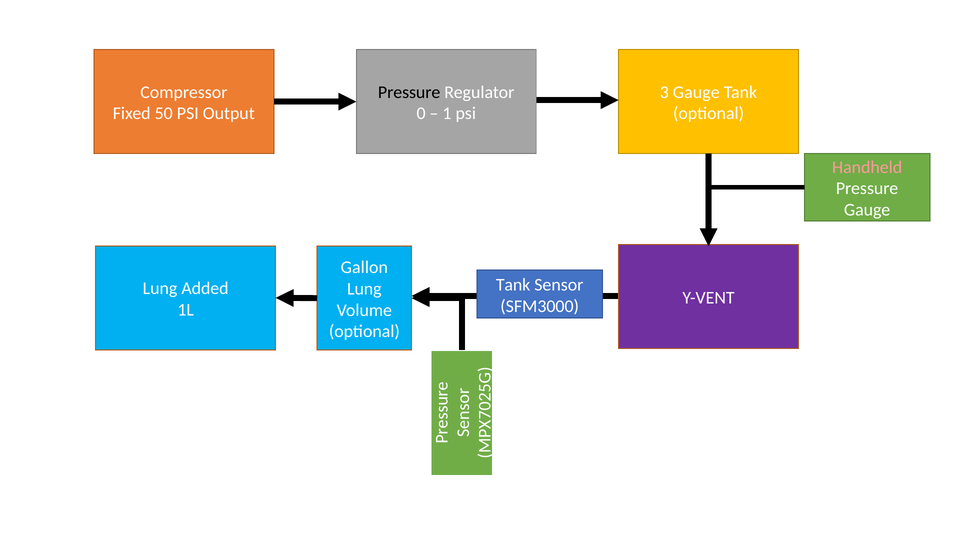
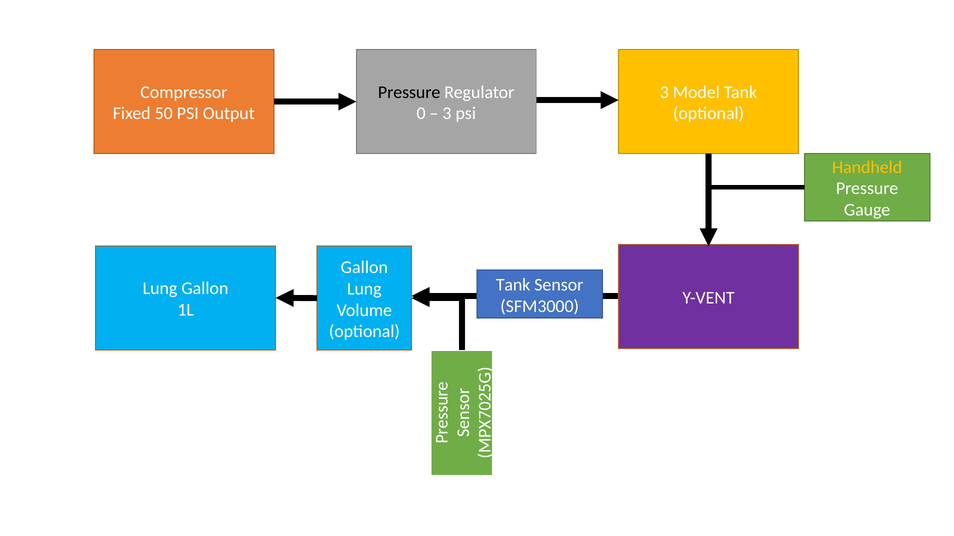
3 Gauge: Gauge -> Model
1 at (447, 114): 1 -> 3
Handheld colour: pink -> yellow
Lung Added: Added -> Gallon
